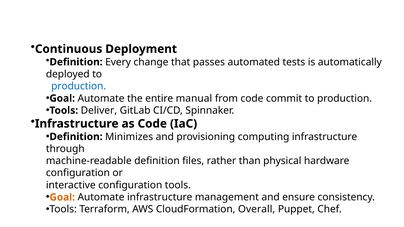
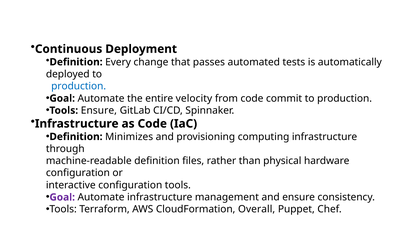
manual: manual -> velocity
Tools Deliver: Deliver -> Ensure
Goal at (62, 197) colour: orange -> purple
